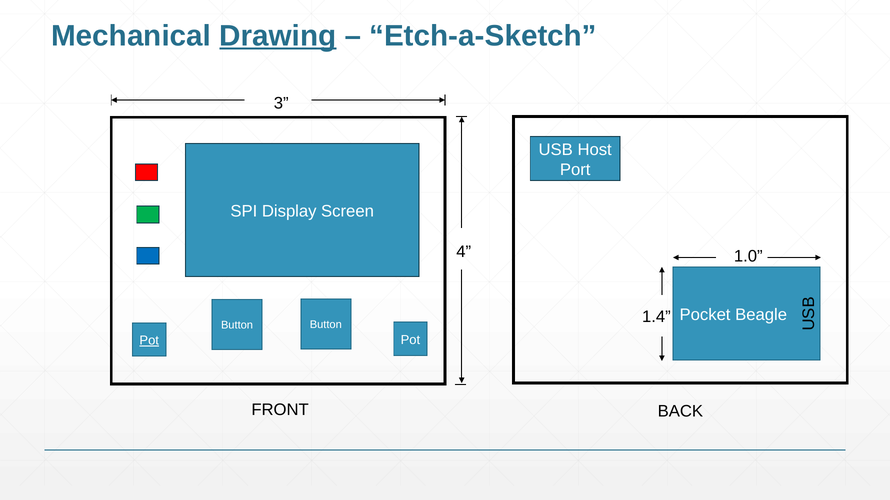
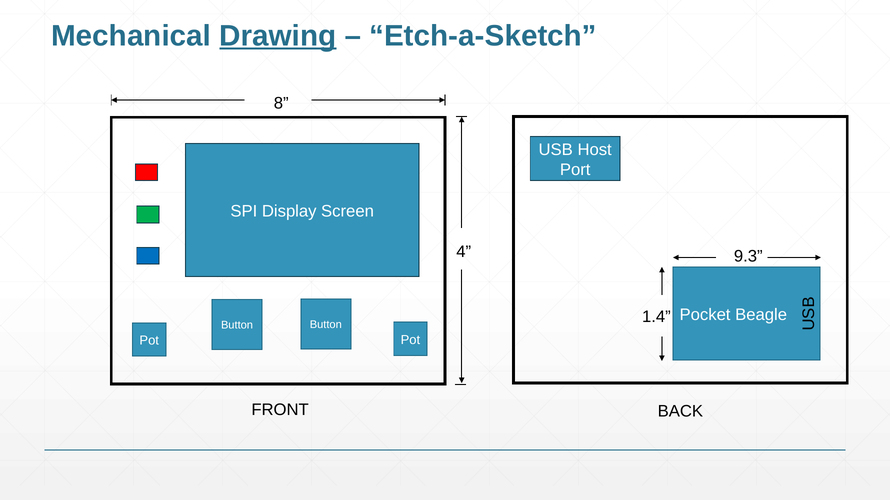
3: 3 -> 8
1.0: 1.0 -> 9.3
Pot at (149, 341) underline: present -> none
